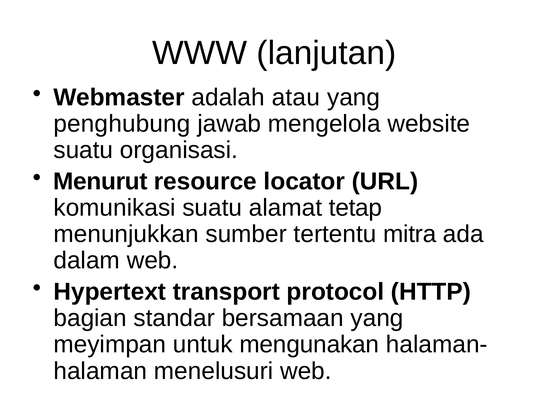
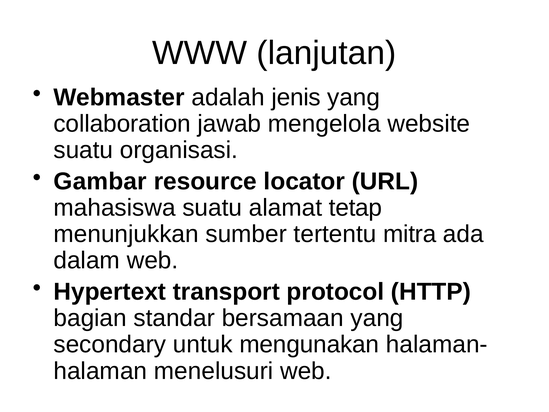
atau: atau -> jenis
penghubung: penghubung -> collaboration
Menurut: Menurut -> Gambar
komunikasi: komunikasi -> mahasiswa
meyimpan: meyimpan -> secondary
